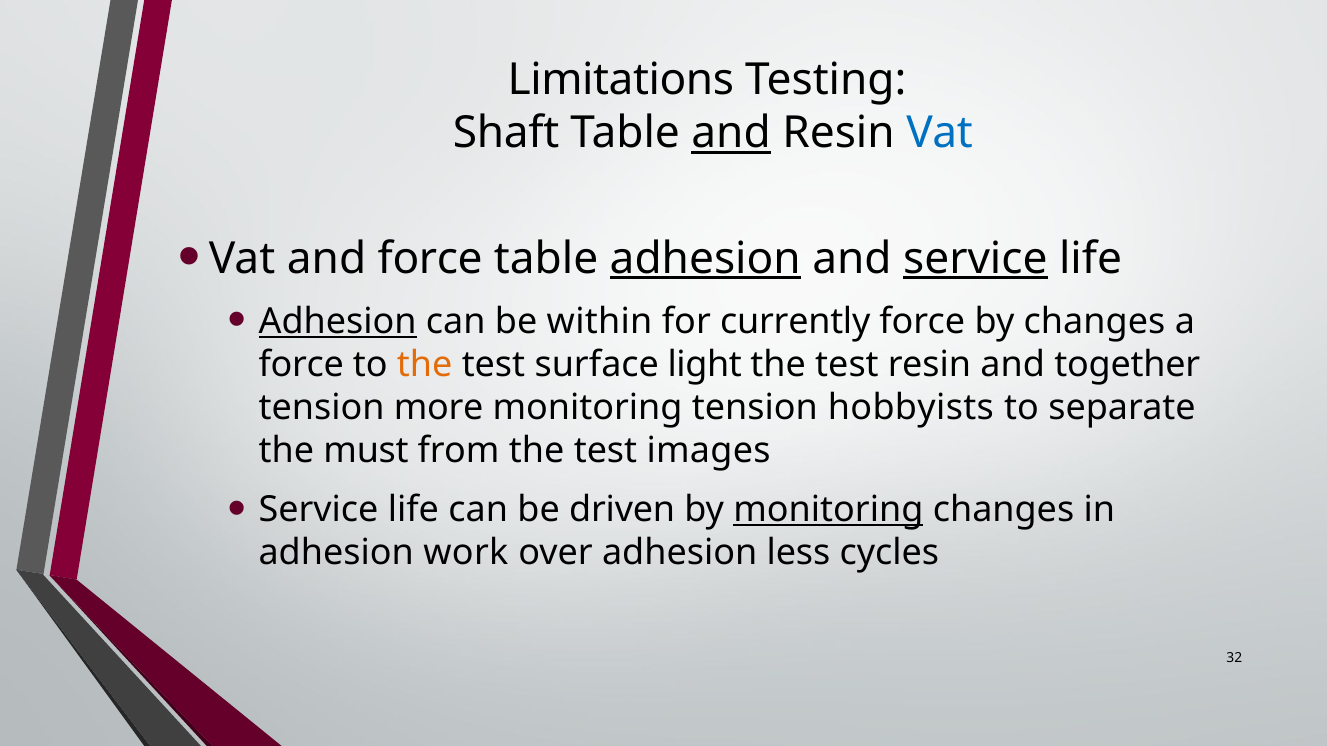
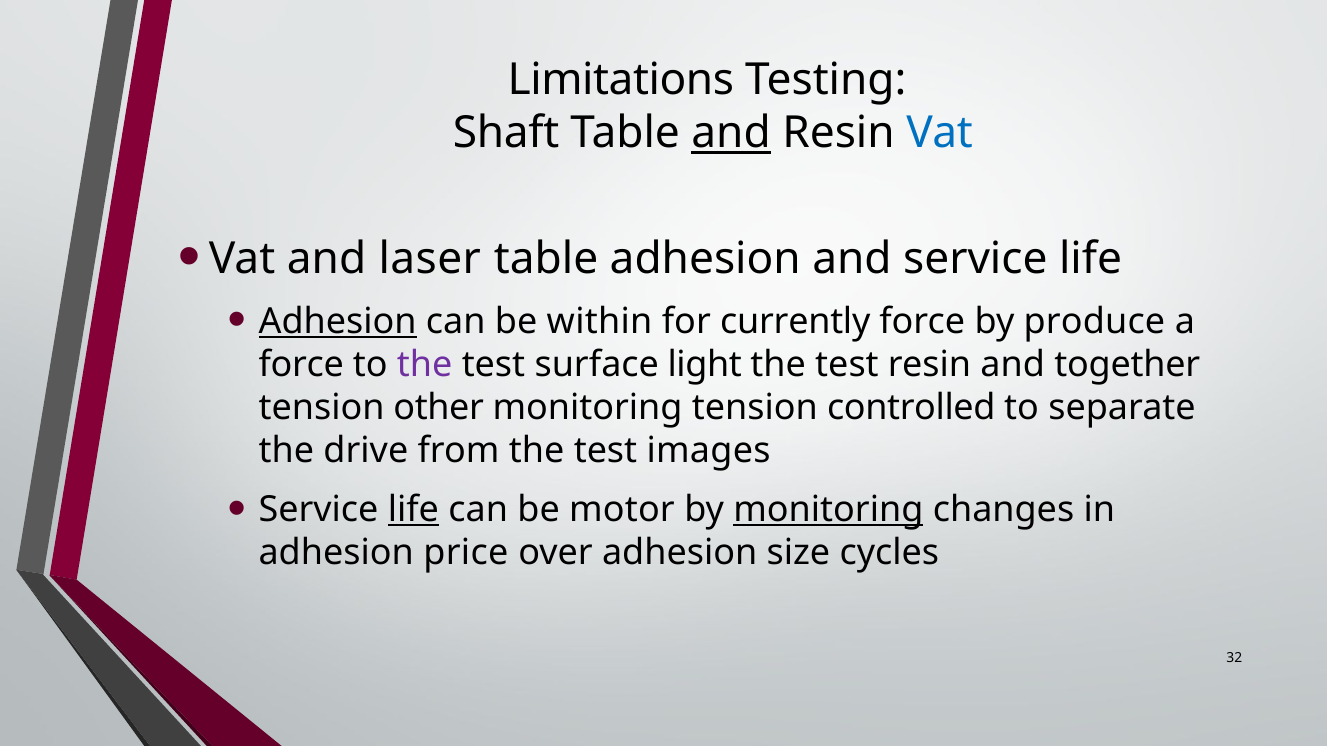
and force: force -> laser
adhesion at (705, 259) underline: present -> none
service at (975, 259) underline: present -> none
by changes: changes -> produce
the at (425, 365) colour: orange -> purple
more: more -> other
hobbyists: hobbyists -> controlled
must: must -> drive
life at (413, 510) underline: none -> present
driven: driven -> motor
work: work -> price
less: less -> size
